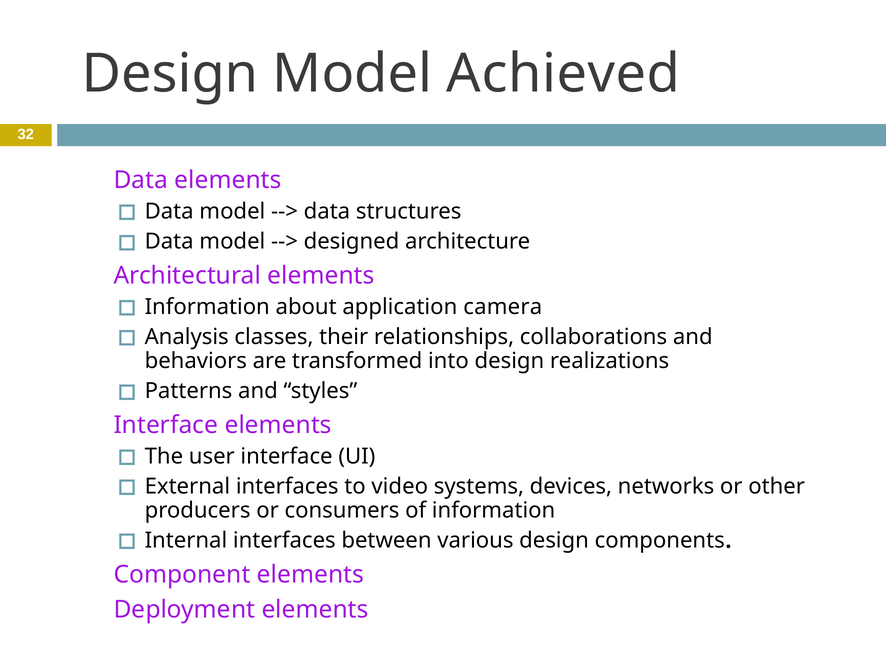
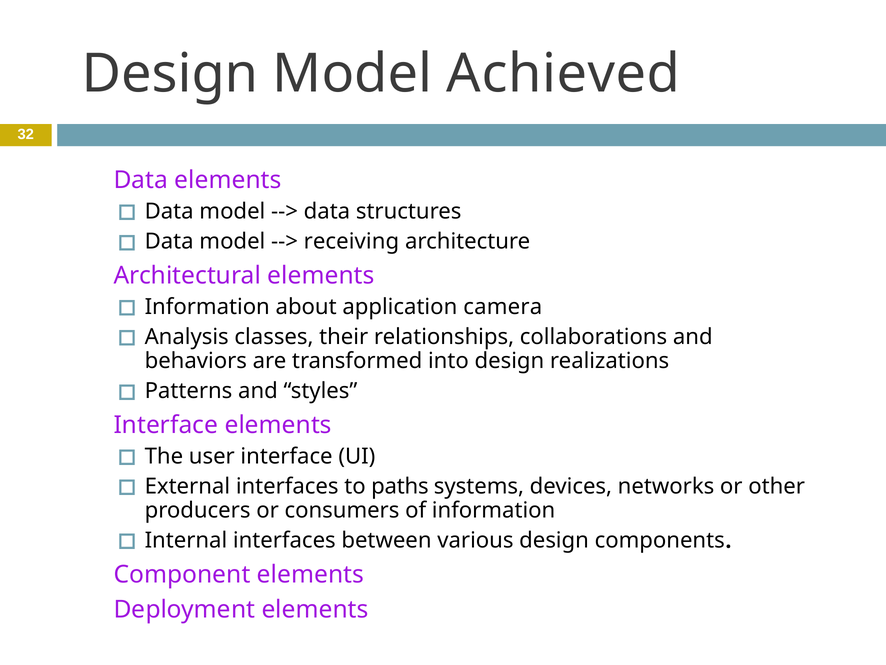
designed: designed -> receiving
video: video -> paths
